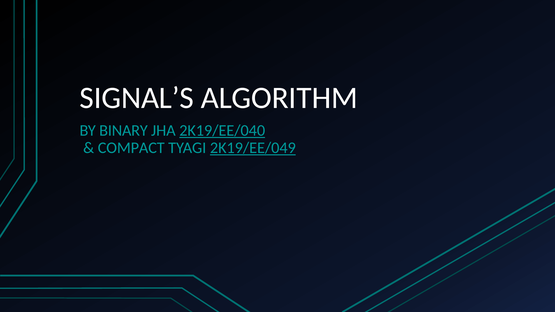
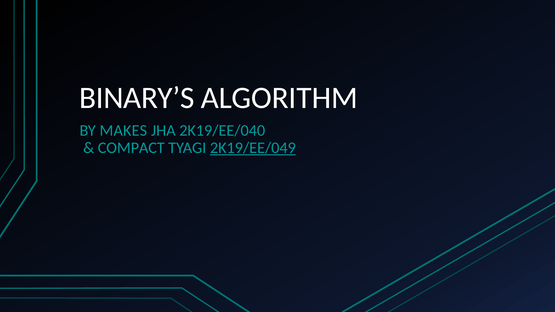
SIGNAL’S: SIGNAL’S -> BINARY’S
BINARY: BINARY -> MAKES
2K19/EE/040 underline: present -> none
